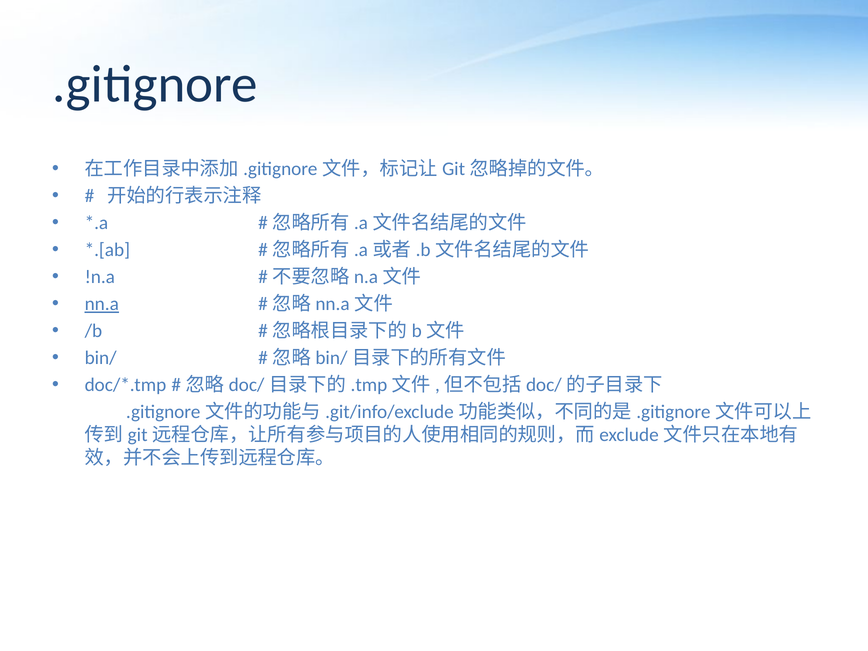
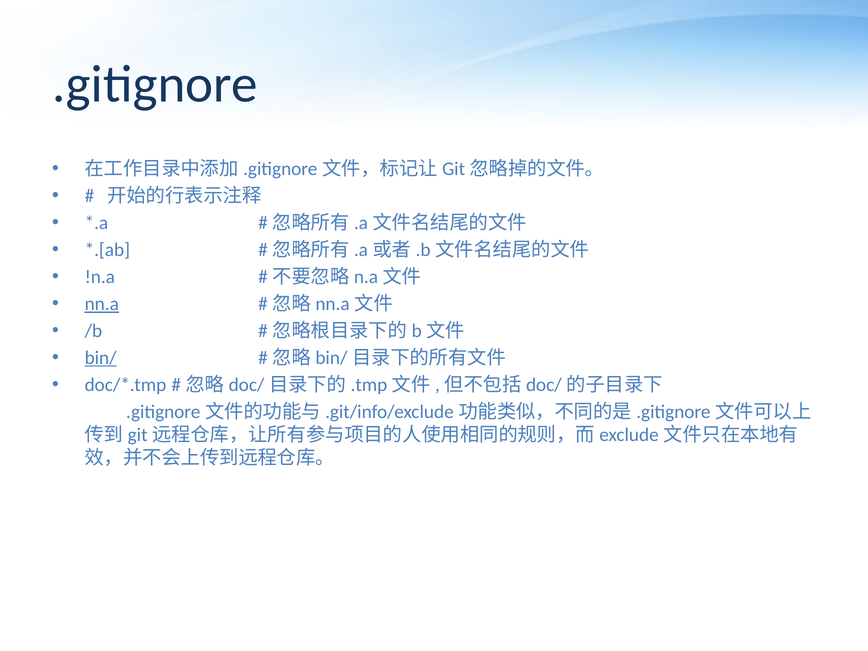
bin/ underline: none -> present
